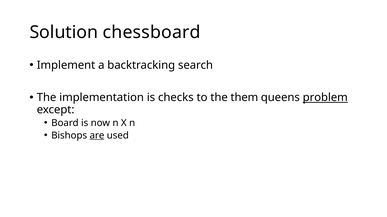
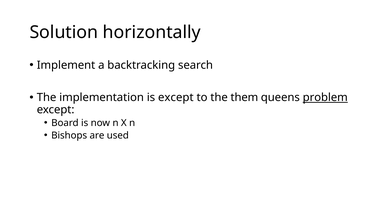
chessboard: chessboard -> horizontally
is checks: checks -> except
are underline: present -> none
